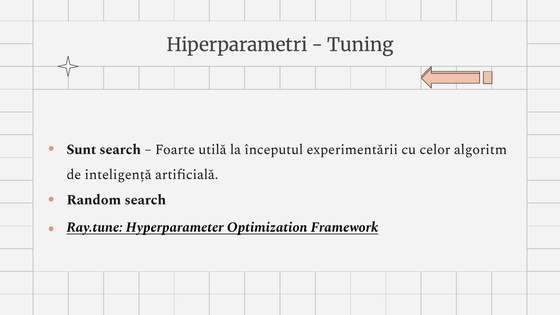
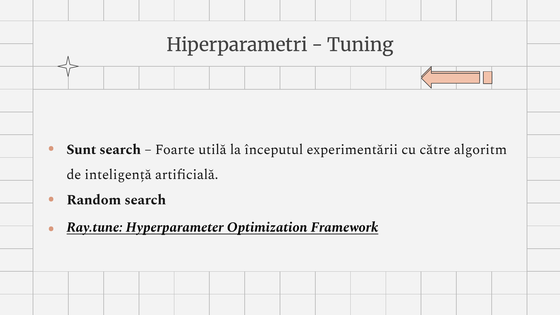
celor: celor -> către
